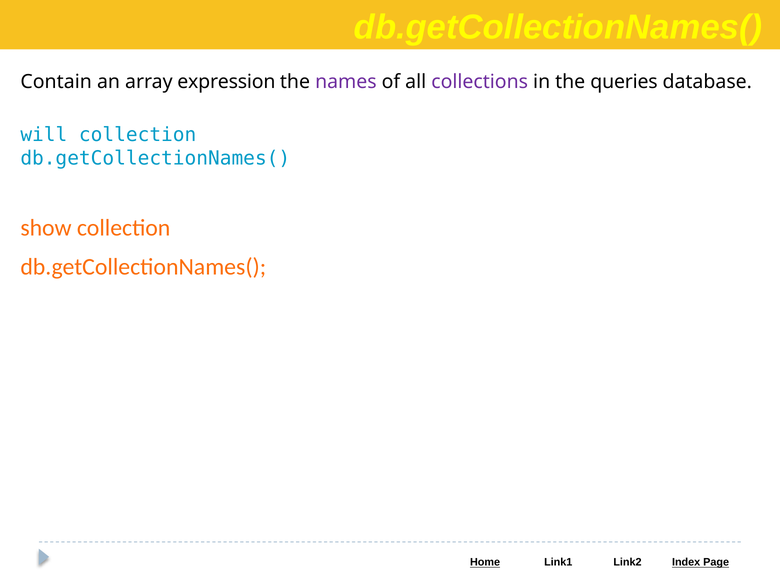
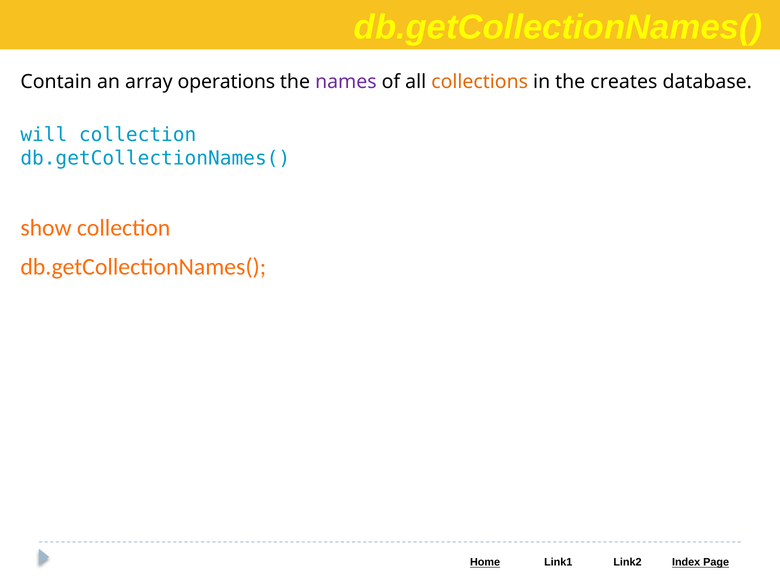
expression: expression -> operations
collections colour: purple -> orange
queries: queries -> creates
